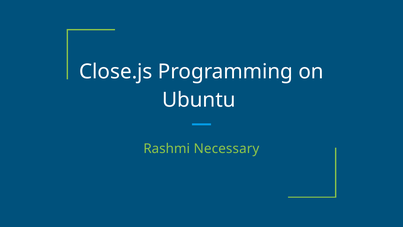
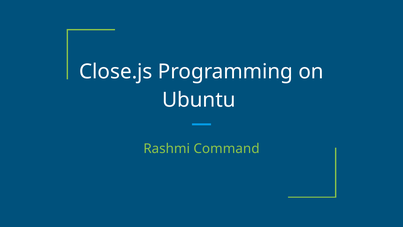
Necessary: Necessary -> Command
